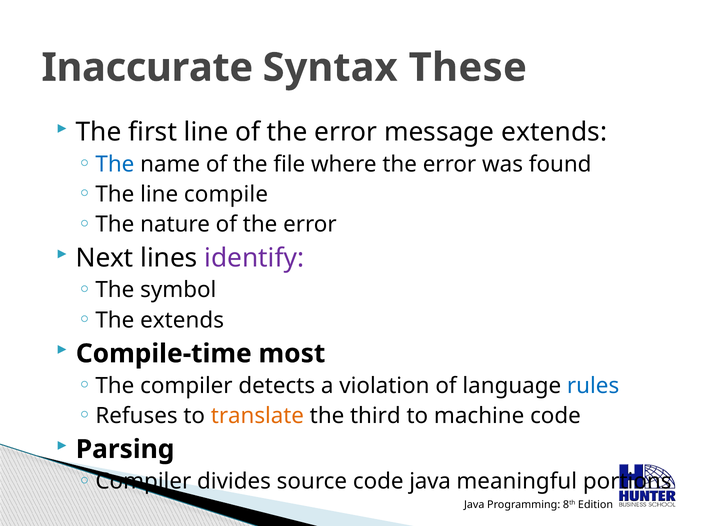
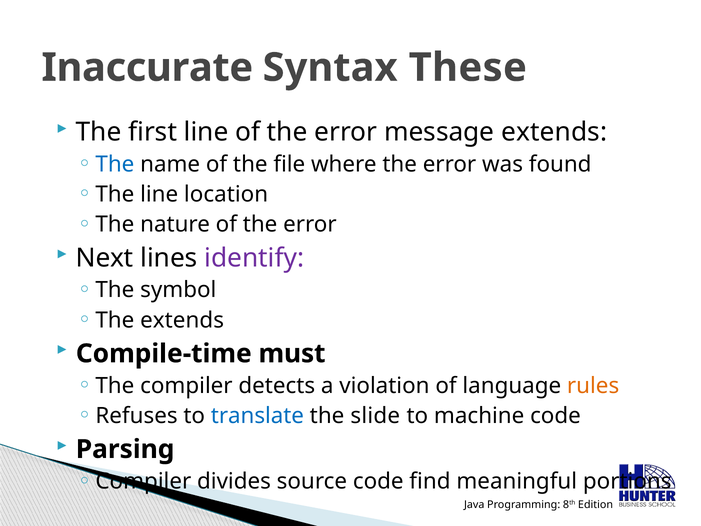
compile: compile -> location
most: most -> must
rules colour: blue -> orange
translate colour: orange -> blue
third: third -> slide
code java: java -> find
